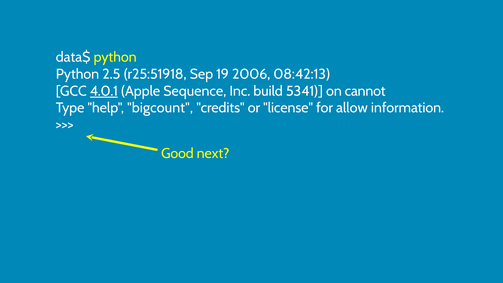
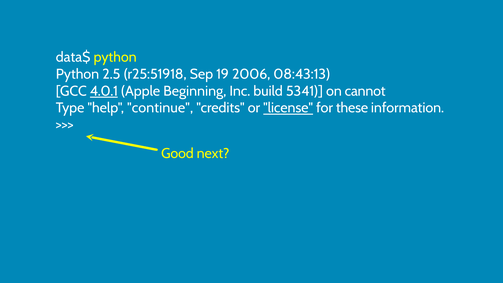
08:42:13: 08:42:13 -> 08:43:13
Sequence: Sequence -> Beginning
bigcount: bigcount -> continue
license underline: none -> present
allow: allow -> these
